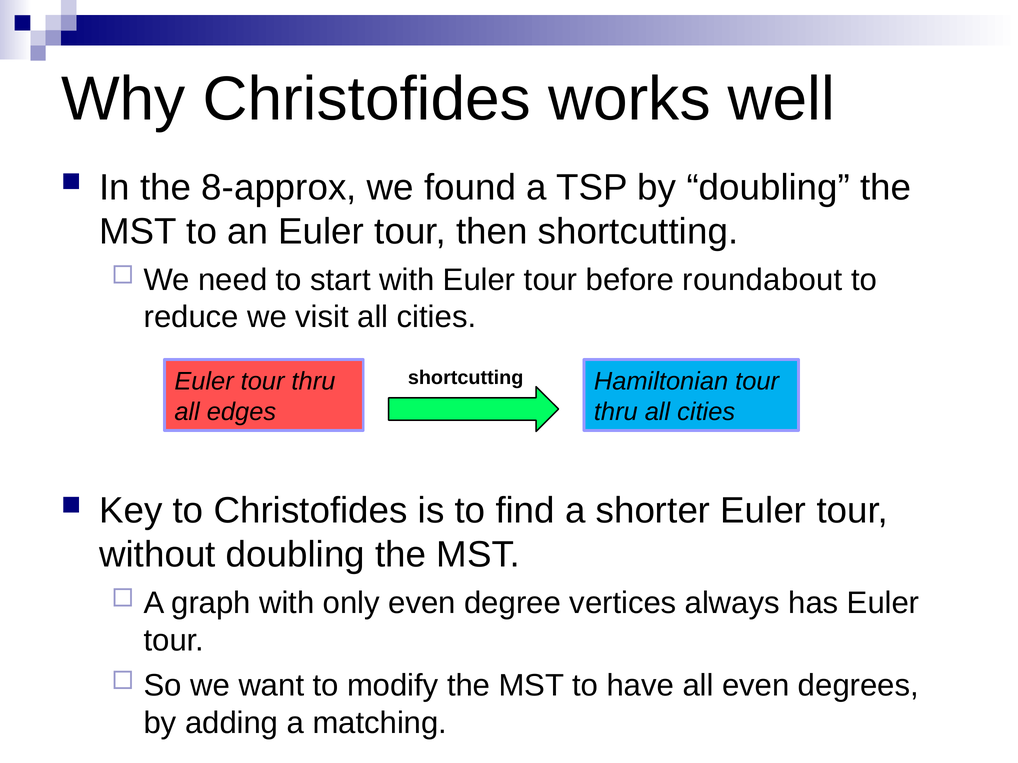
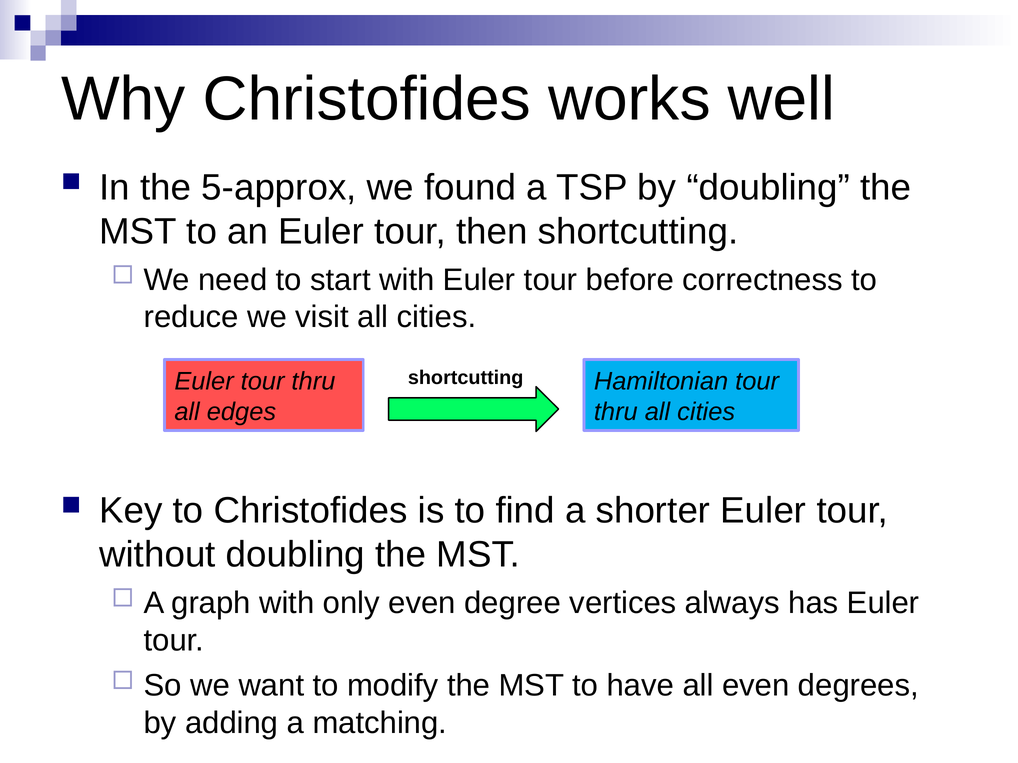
8-approx: 8-approx -> 5-approx
roundabout: roundabout -> correctness
